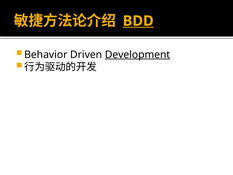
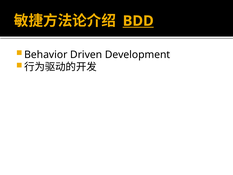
Development underline: present -> none
